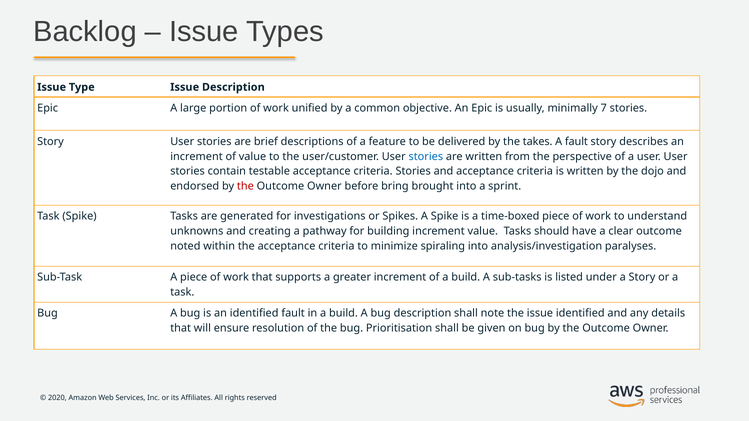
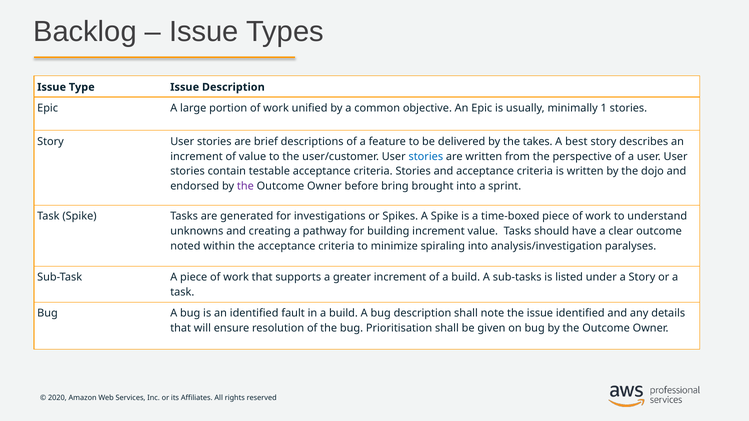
7: 7 -> 1
A fault: fault -> best
the at (245, 186) colour: red -> purple
